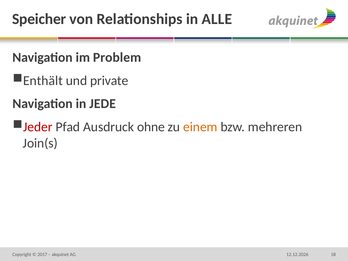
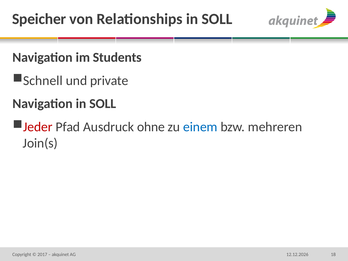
Relationships in ALLE: ALLE -> SOLL
Problem: Problem -> Students
Enthält: Enthält -> Schnell
Navigation in JEDE: JEDE -> SOLL
einem colour: orange -> blue
